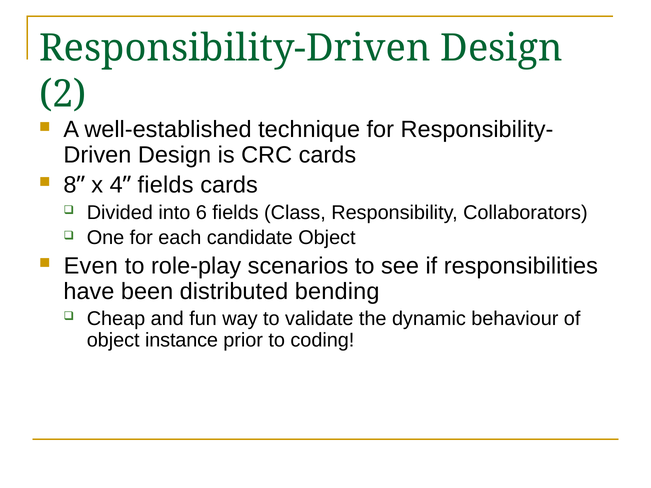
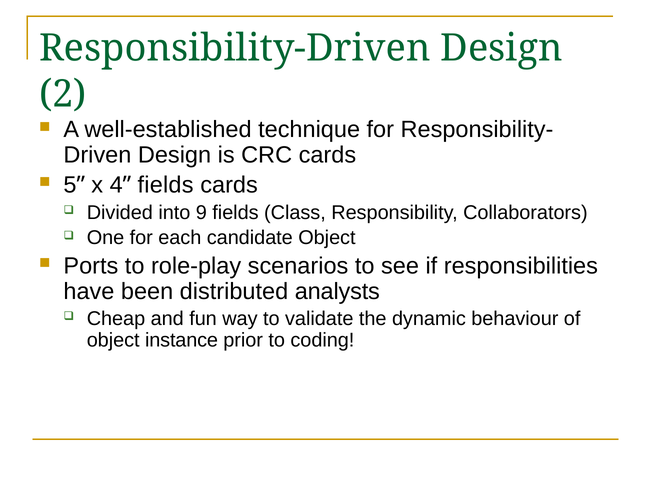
8: 8 -> 5
6: 6 -> 9
Even: Even -> Ports
bending: bending -> analysts
